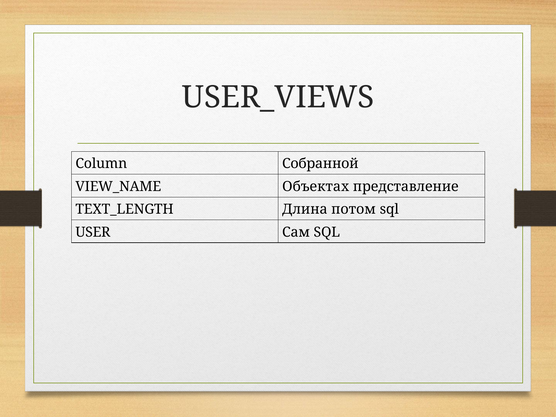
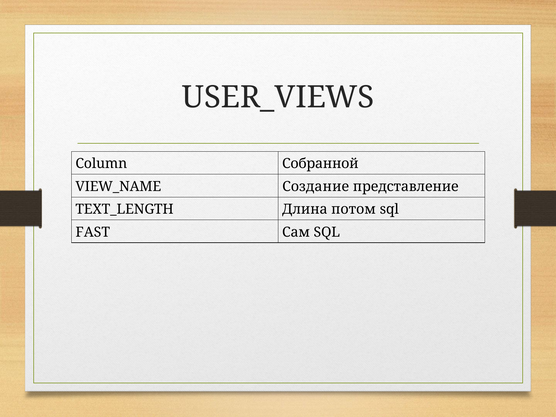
Объектах: Объектах -> Создание
USER: USER -> FAST
